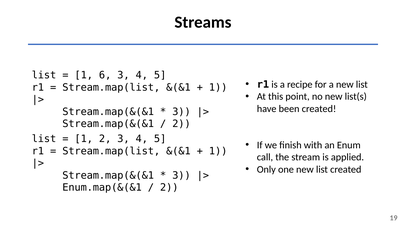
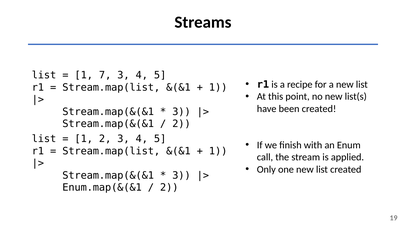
6: 6 -> 7
